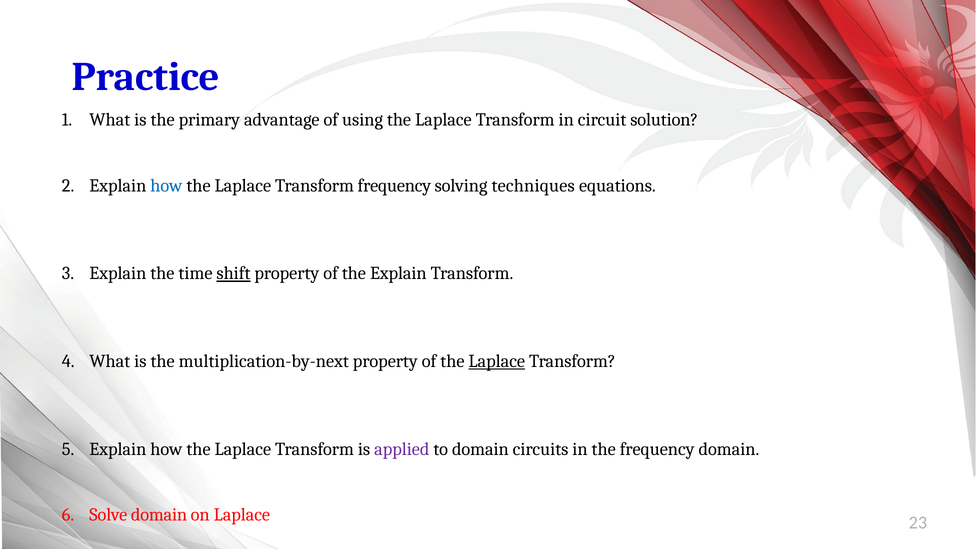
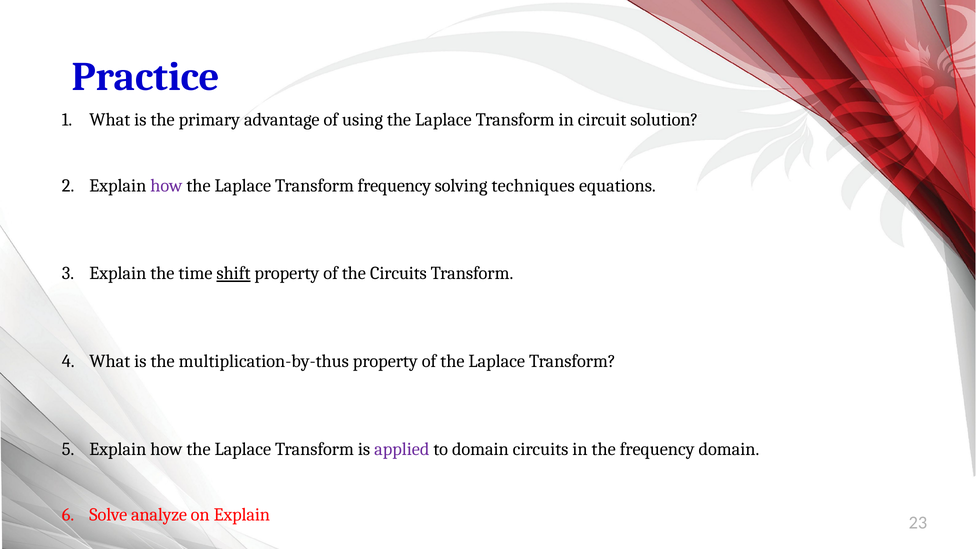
how at (166, 186) colour: blue -> purple
the Explain: Explain -> Circuits
multiplication-by-next: multiplication-by-next -> multiplication-by-thus
Laplace at (497, 361) underline: present -> none
Solve domain: domain -> analyze
on Laplace: Laplace -> Explain
